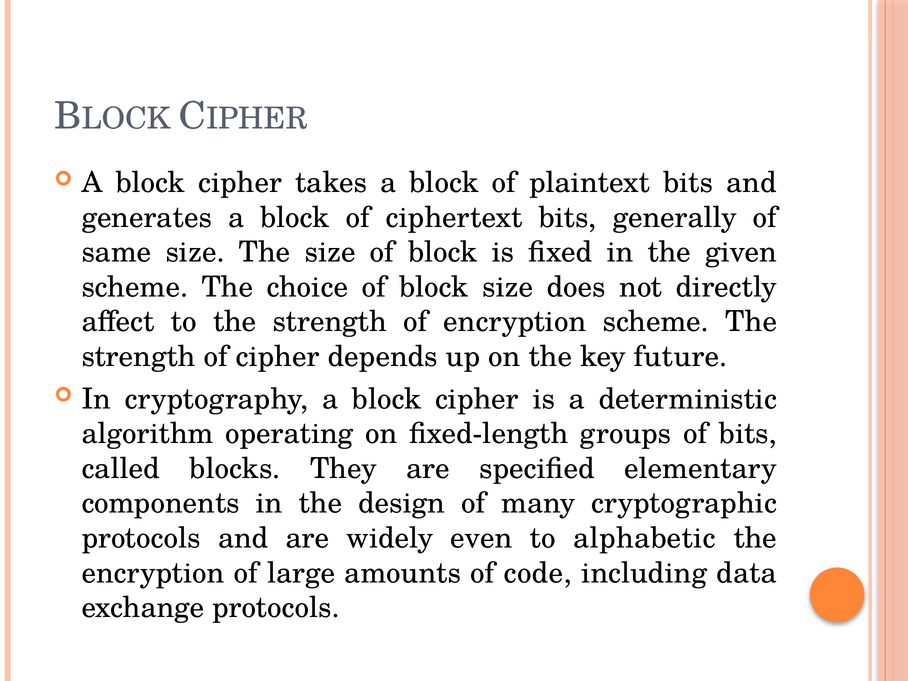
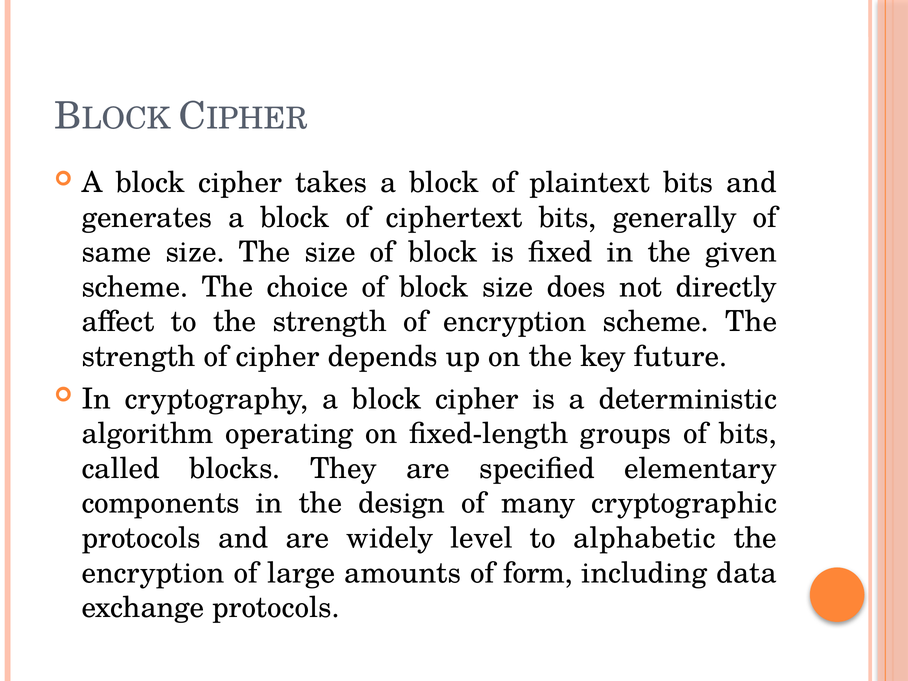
even: even -> level
code: code -> form
